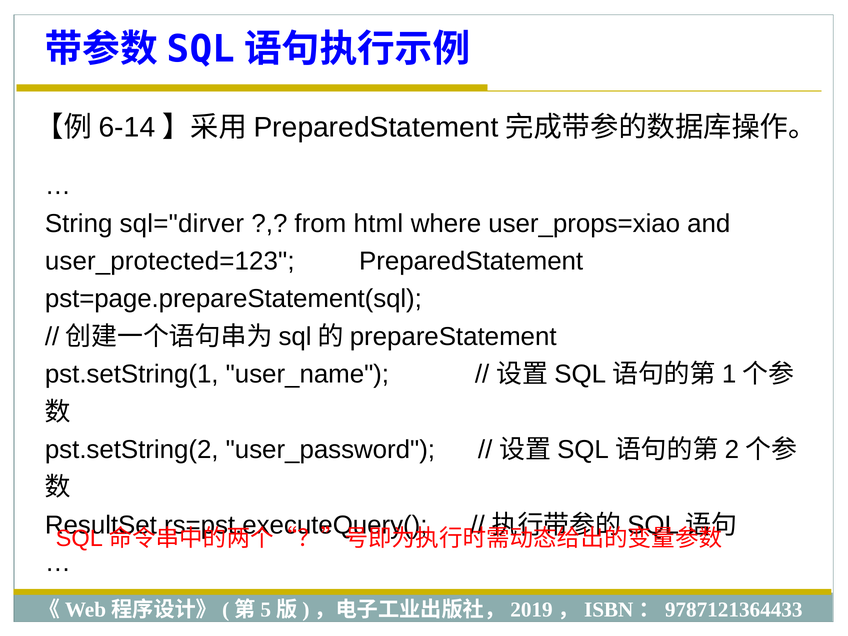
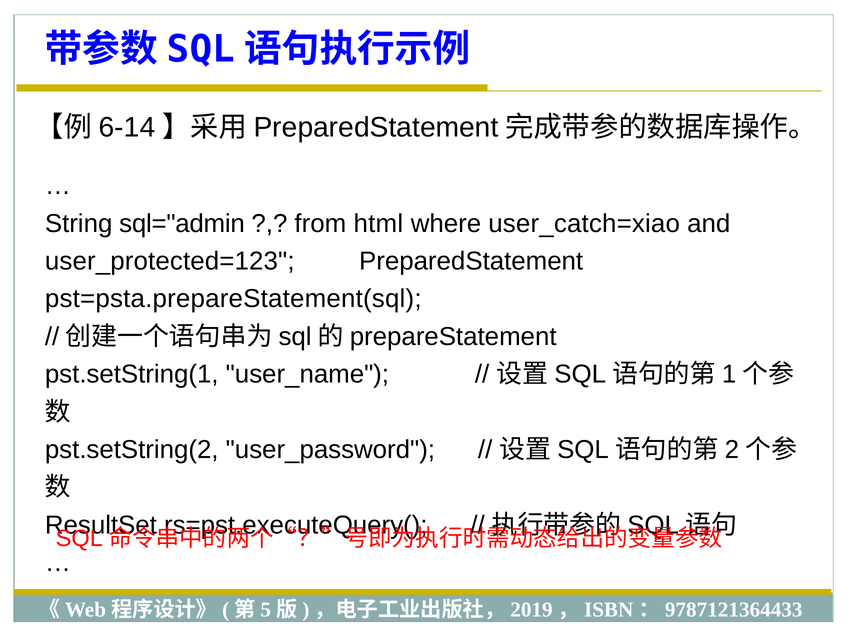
sql="dirver: sql="dirver -> sql="admin
user_props=xiao: user_props=xiao -> user_catch=xiao
pst=page.prepareStatement(sql: pst=page.prepareStatement(sql -> pst=psta.prepareStatement(sql
